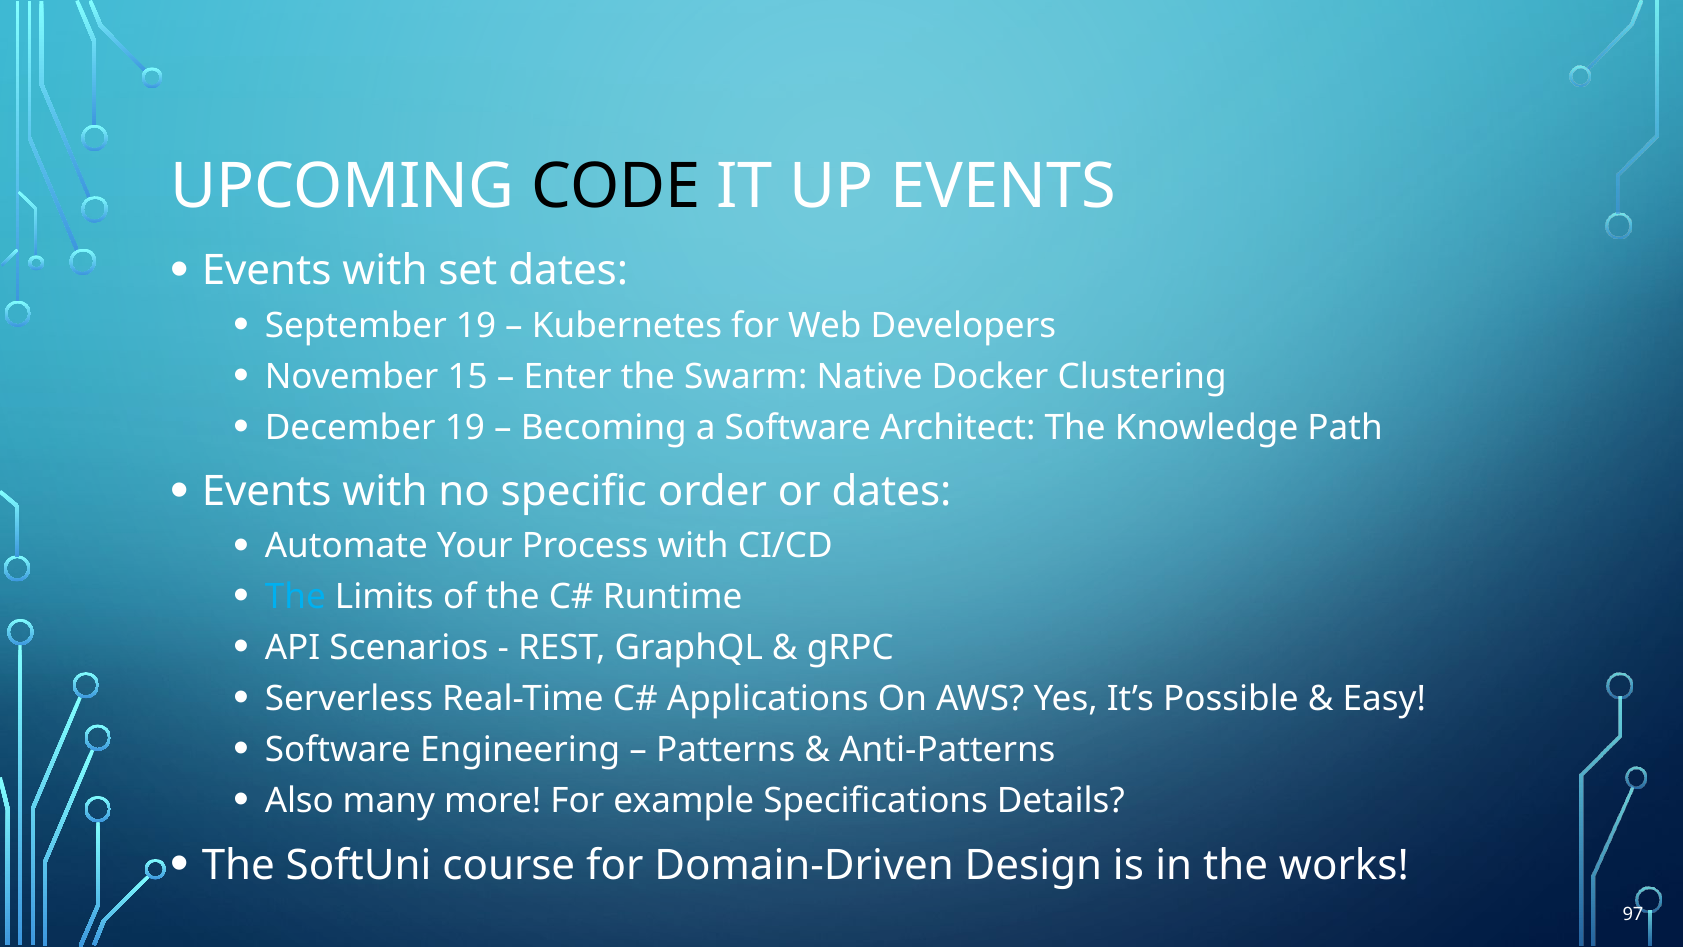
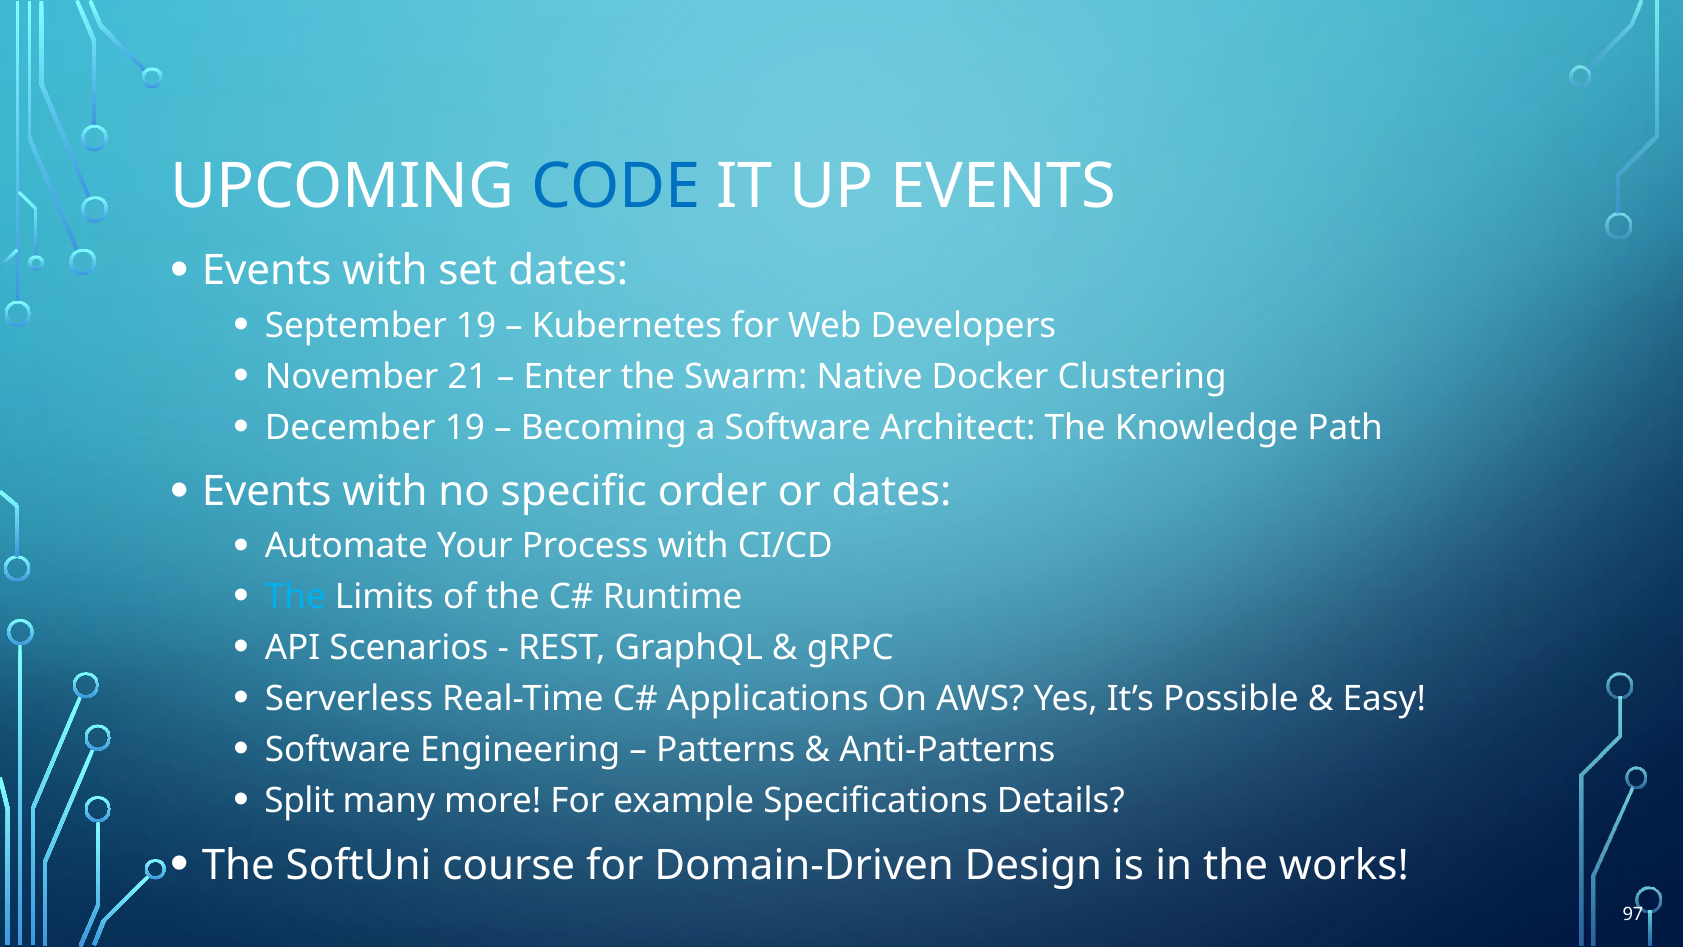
CODE colour: black -> blue
15: 15 -> 21
Also: Also -> Split
